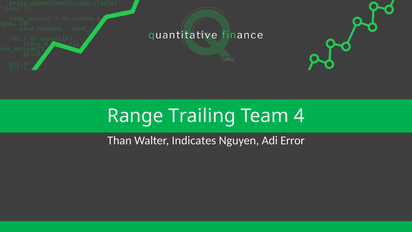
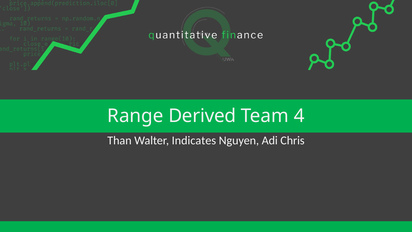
Trailing: Trailing -> Derived
Error: Error -> Chris
